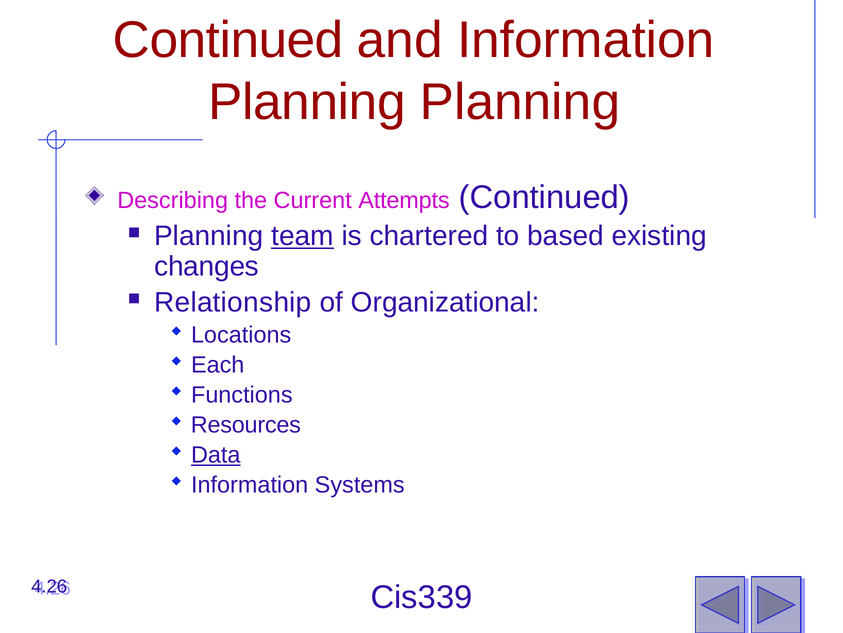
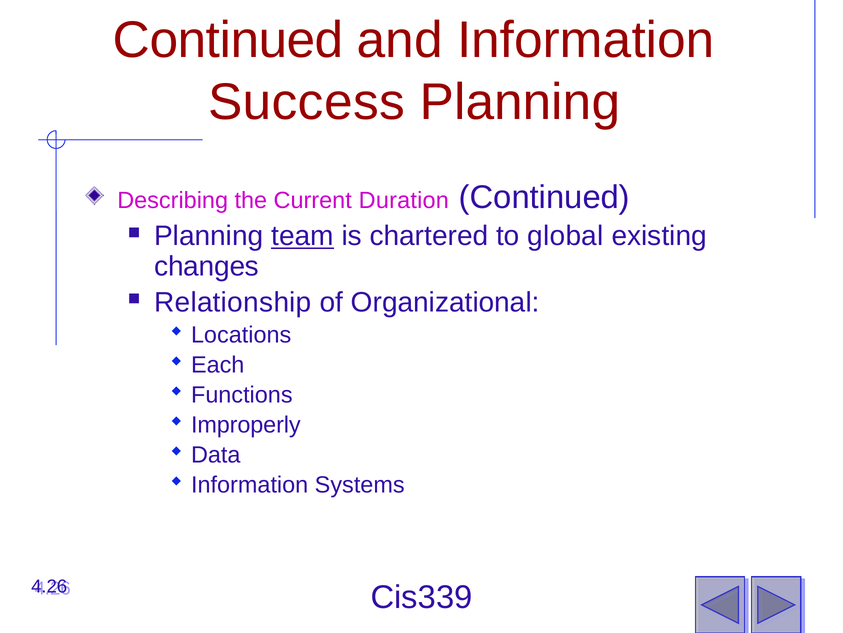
Planning at (307, 102): Planning -> Success
Attempts: Attempts -> Duration
based: based -> global
Resources: Resources -> Improperly
Data underline: present -> none
